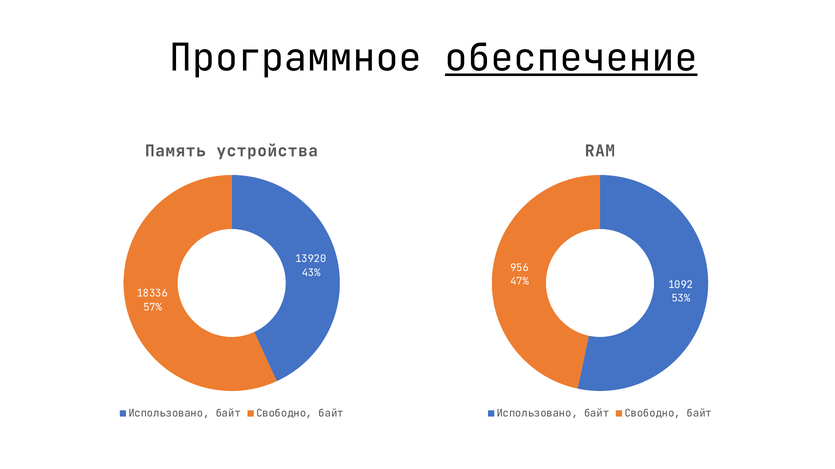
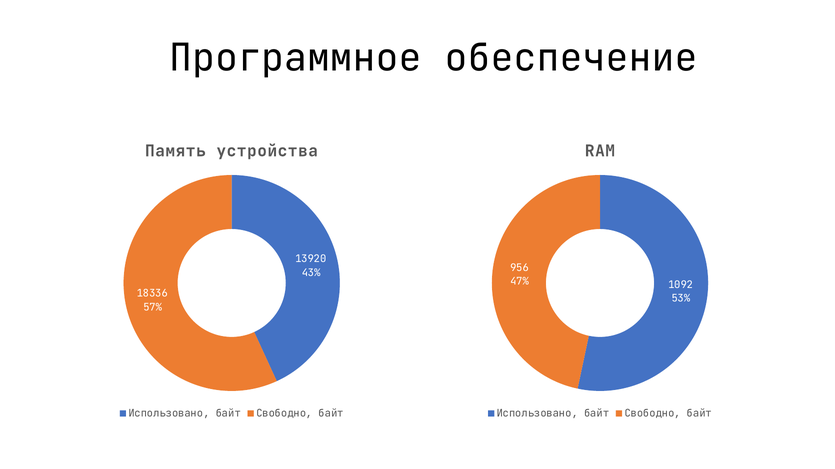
обеспечение underline: present -> none
